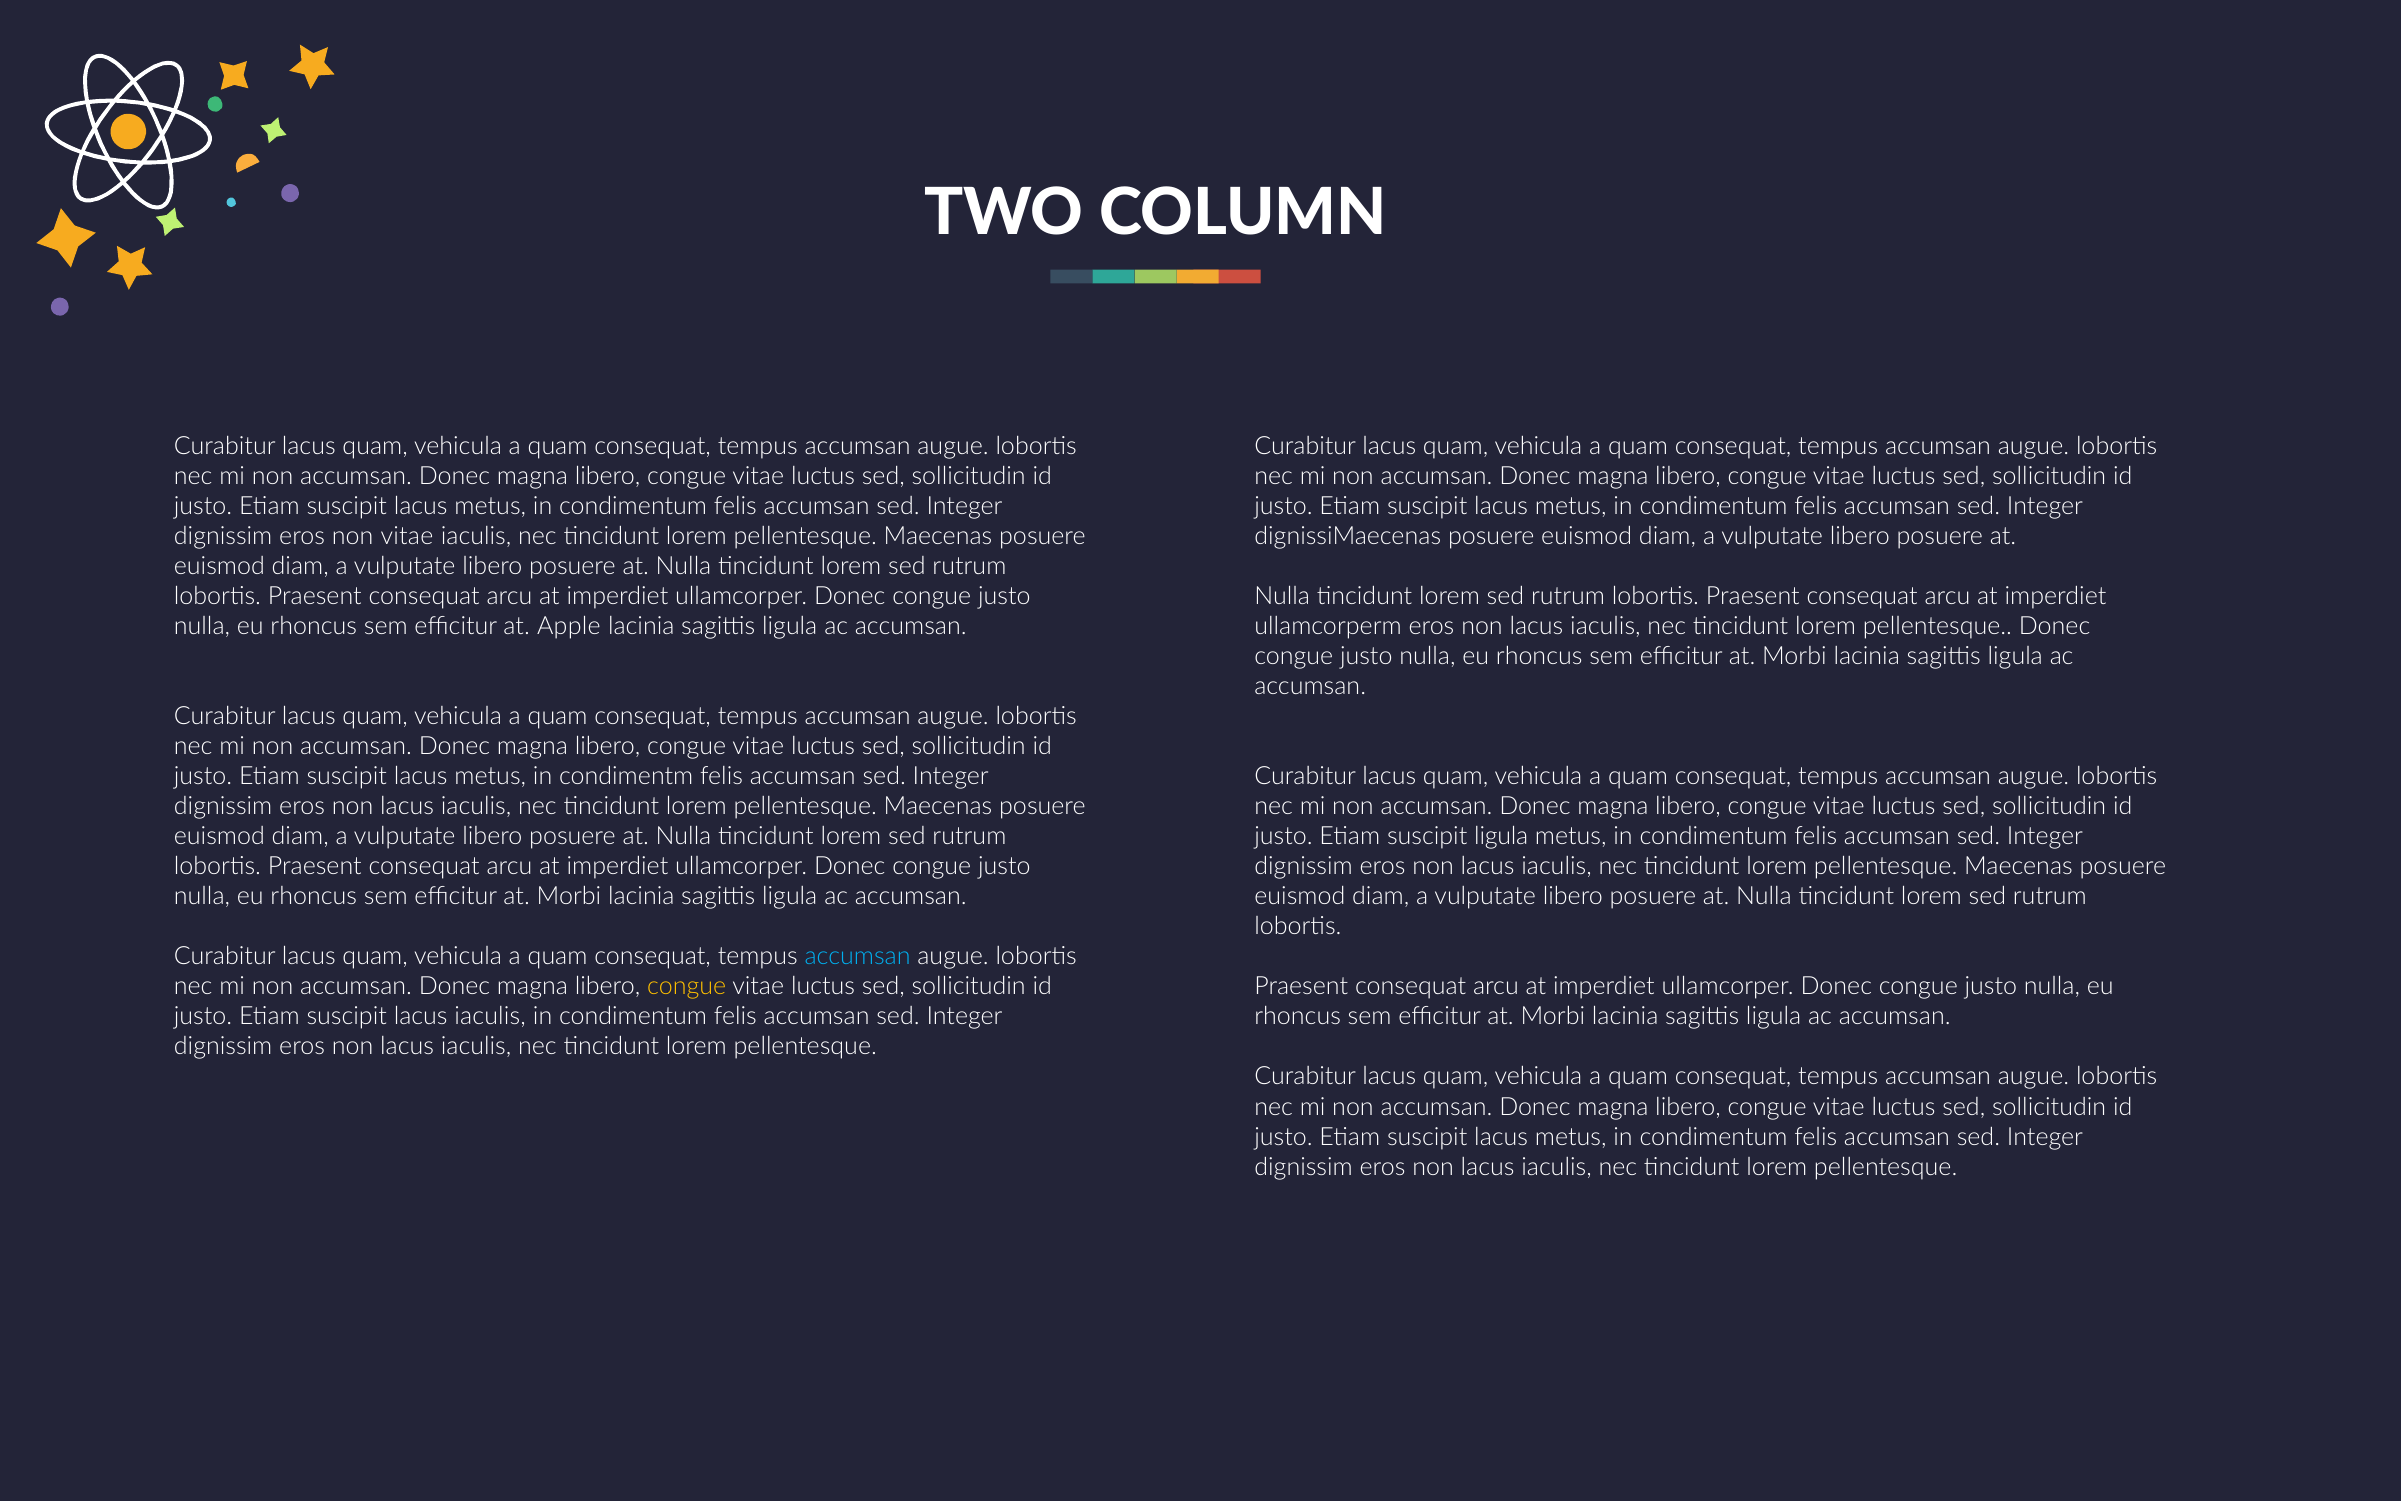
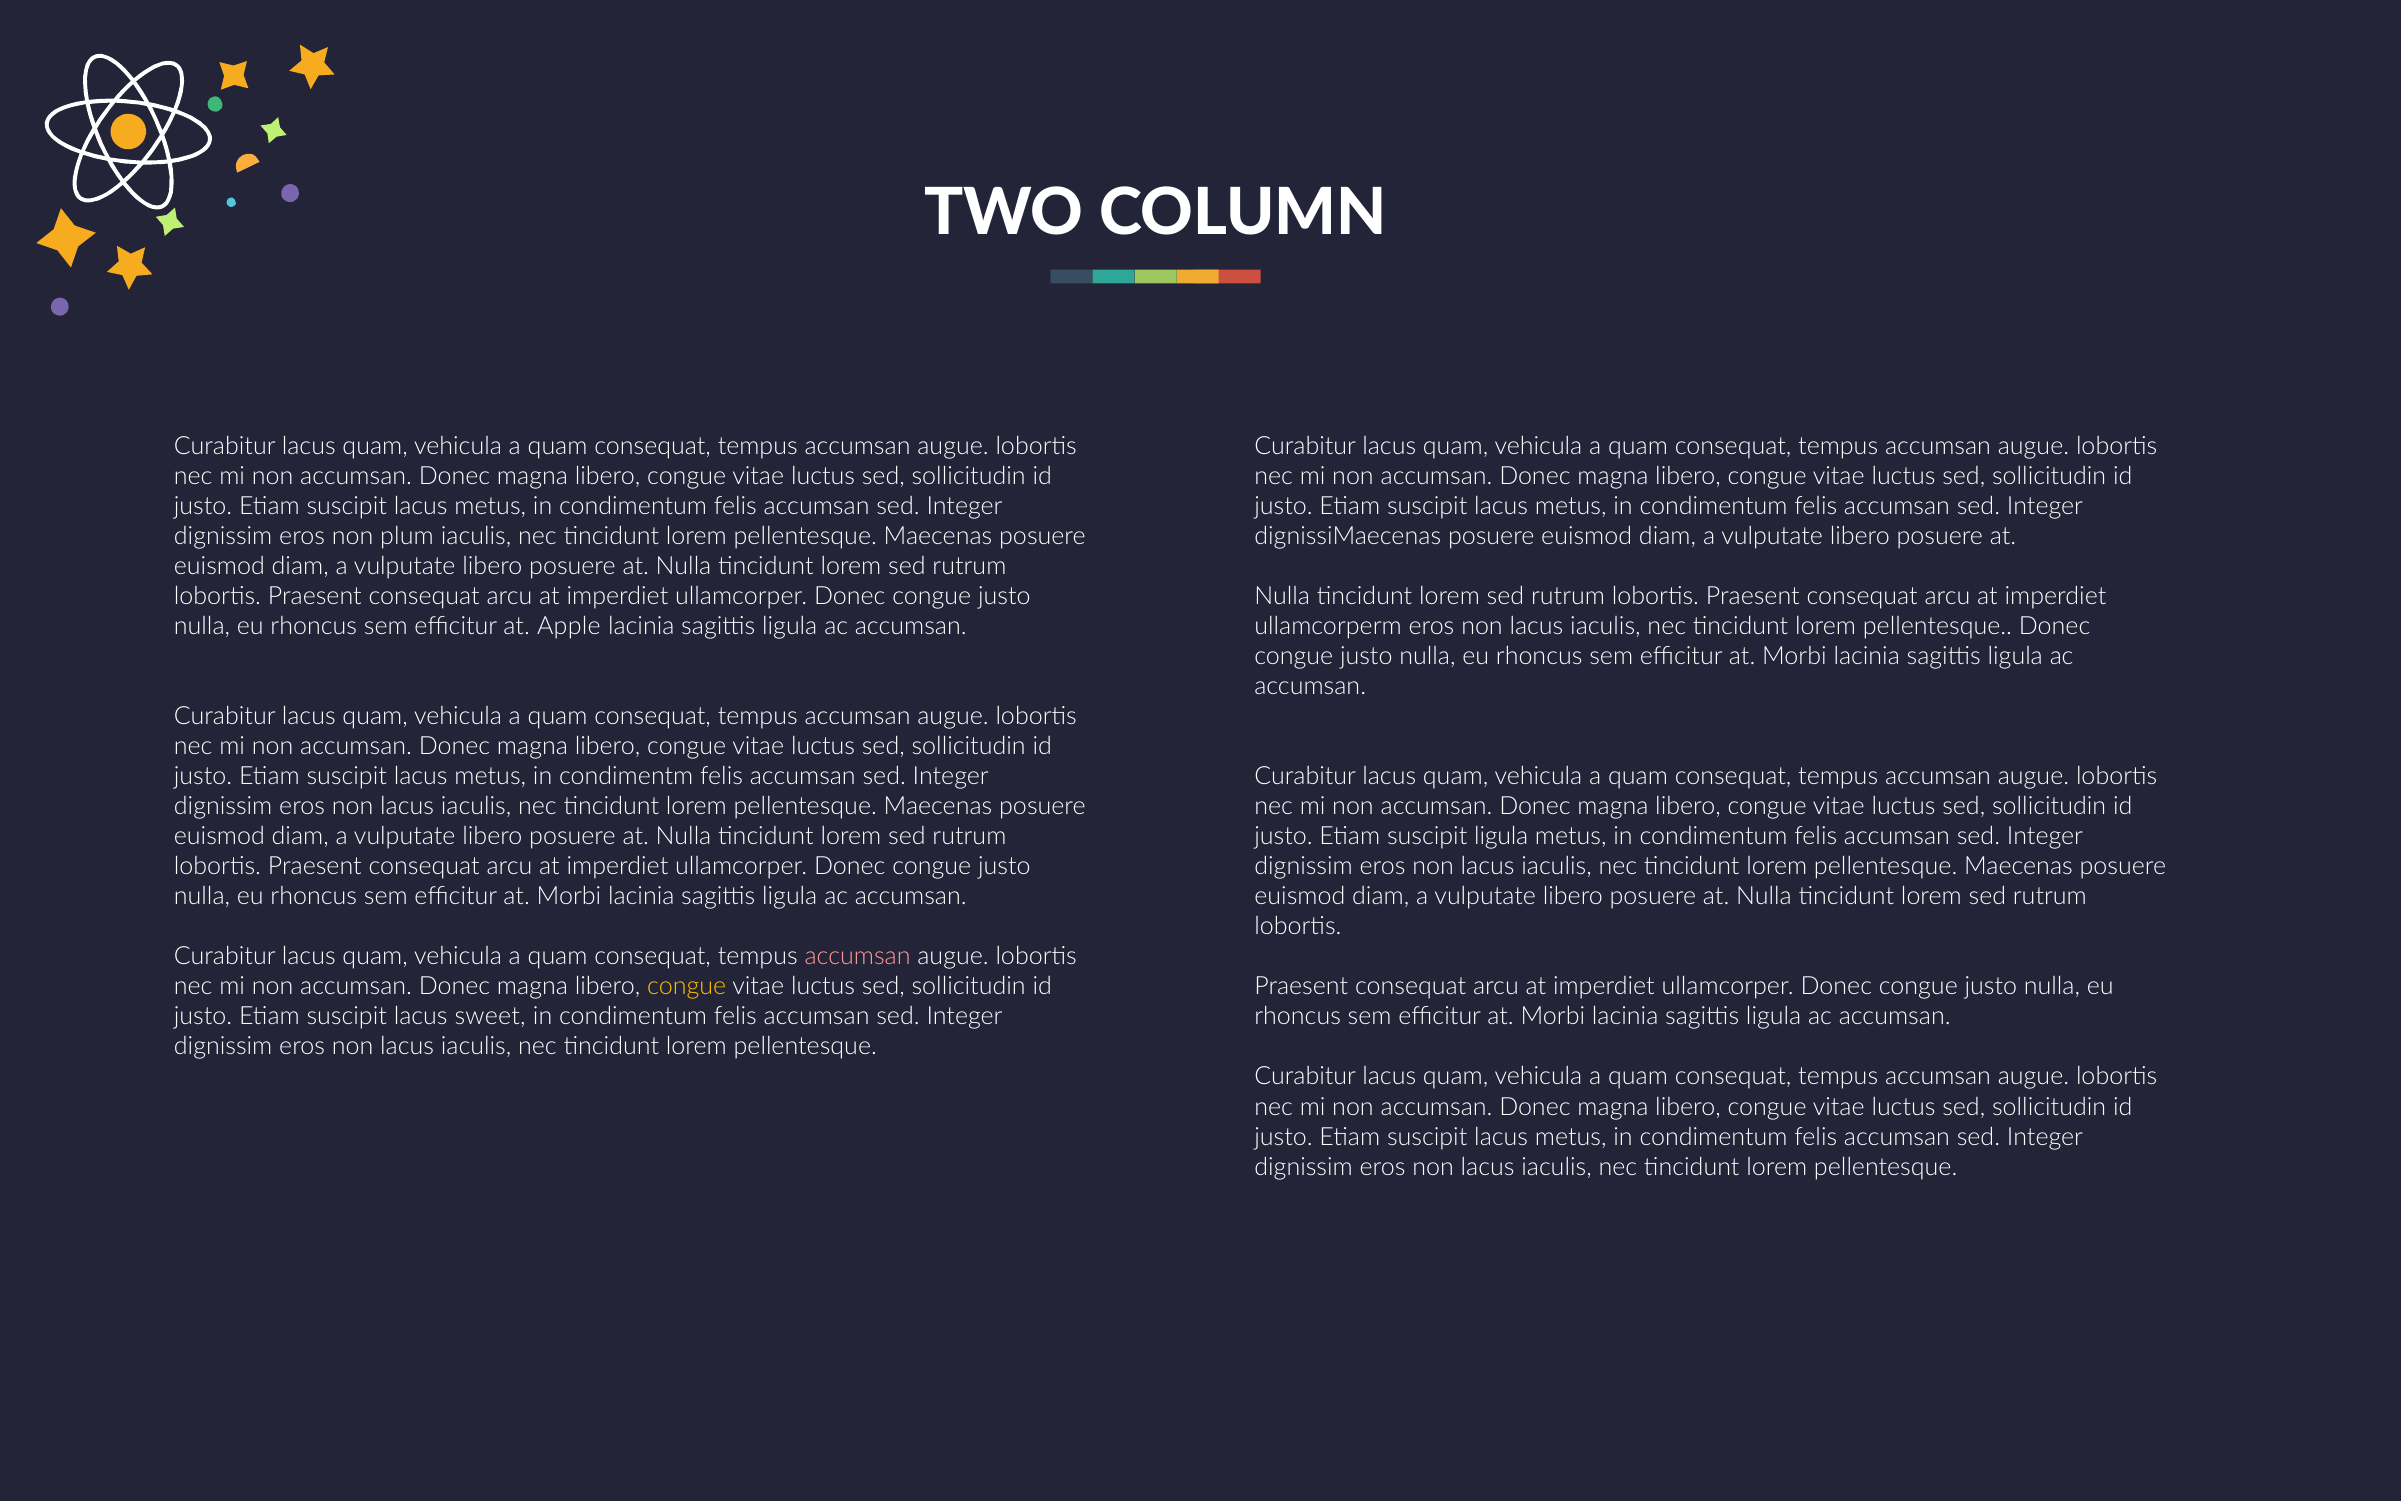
non vitae: vitae -> plum
accumsan at (858, 956) colour: light blue -> pink
suscipit lacus iaculis: iaculis -> sweet
